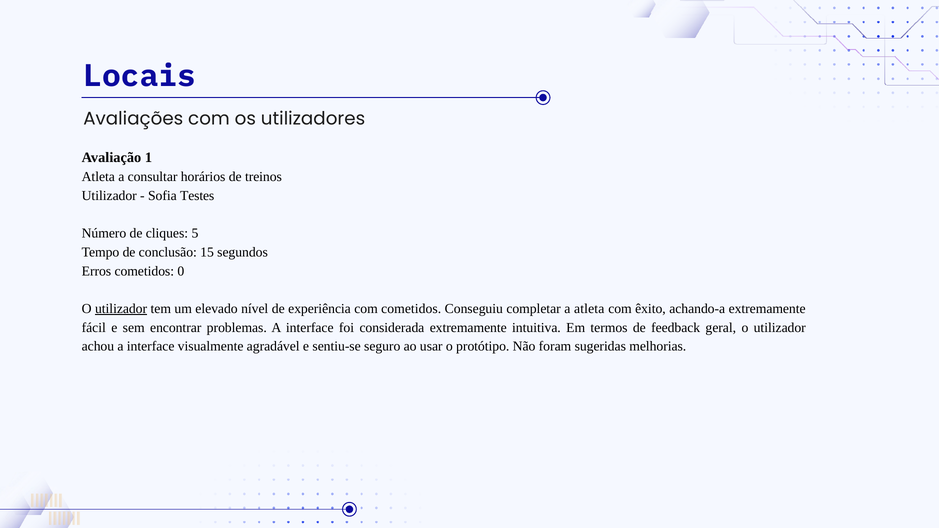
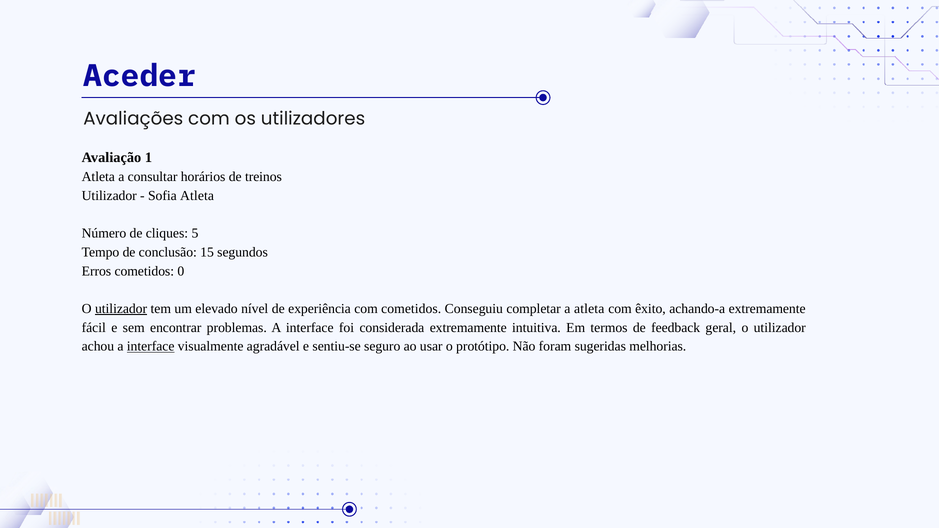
Locais: Locais -> Aceder
Sofia Testes: Testes -> Atleta
interface at (151, 347) underline: none -> present
